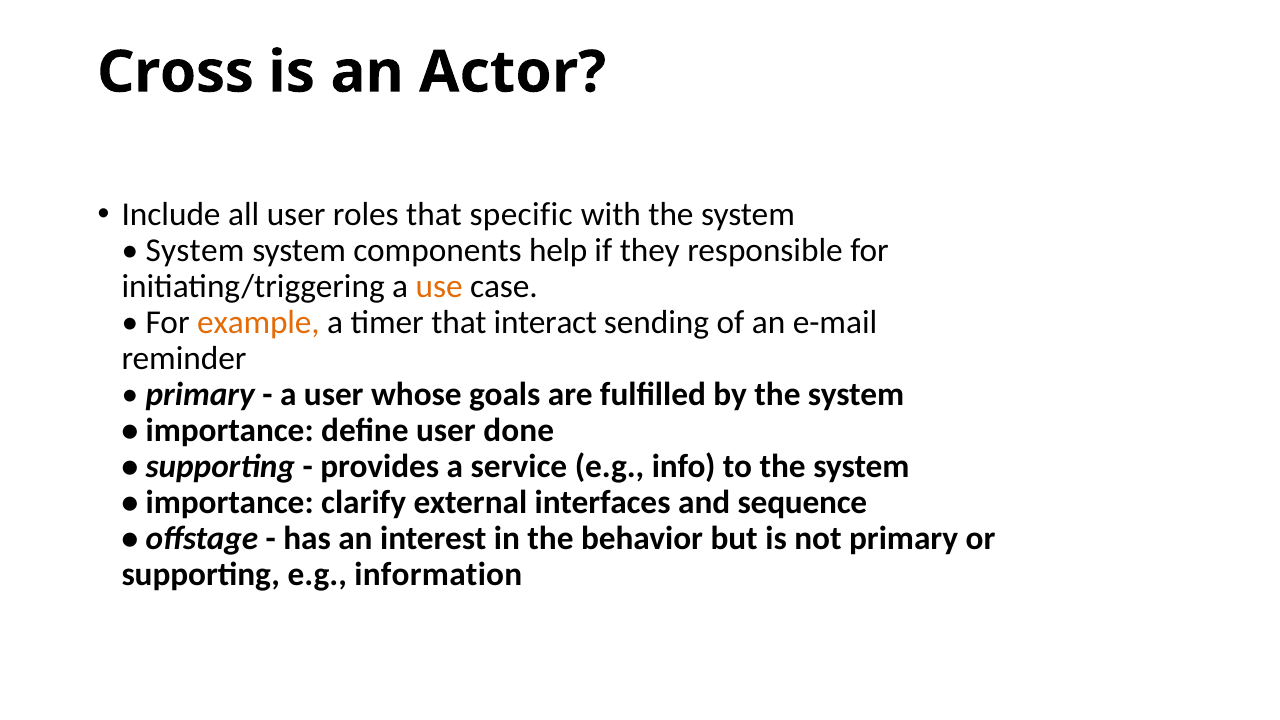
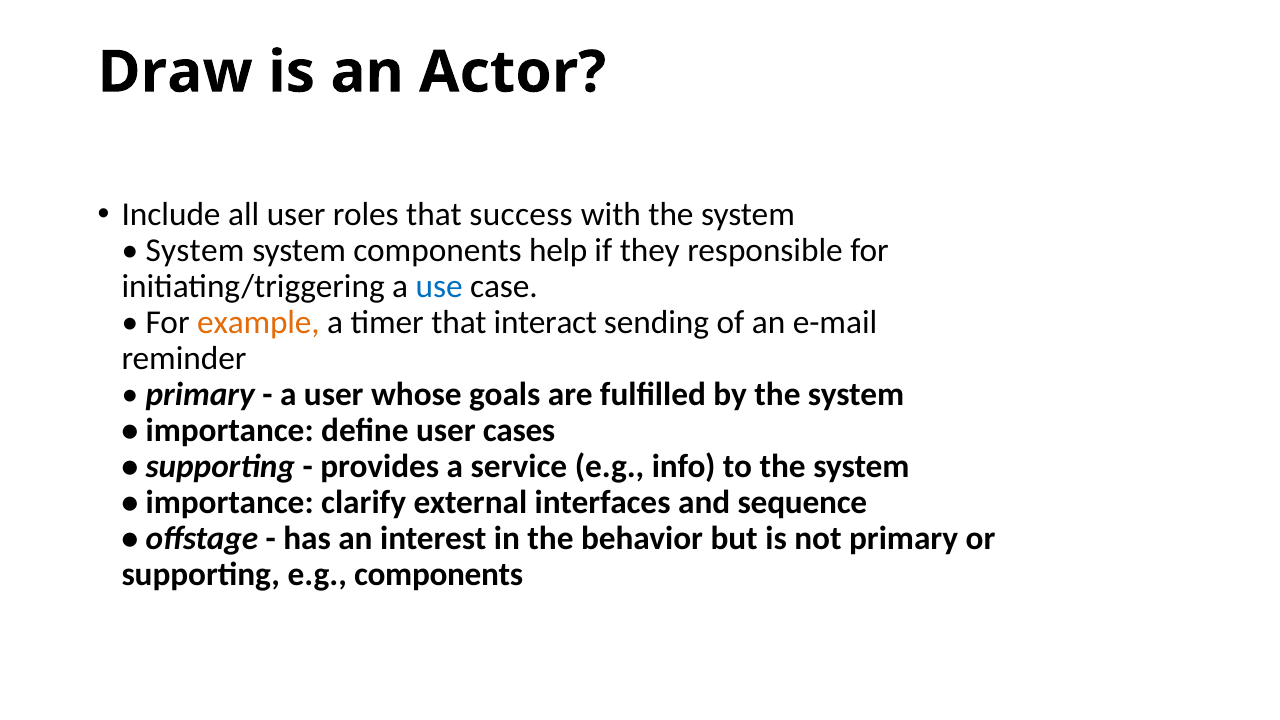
Cross: Cross -> Draw
specific: specific -> success
use colour: orange -> blue
done: done -> cases
e.g information: information -> components
